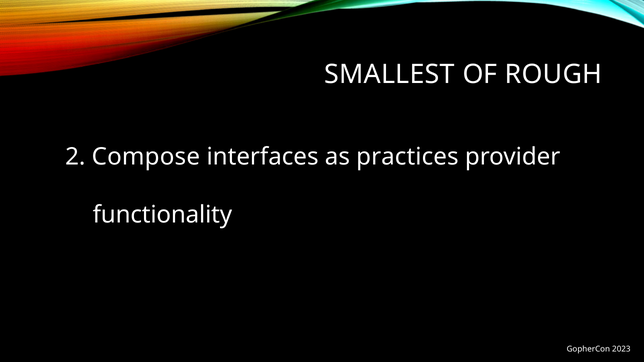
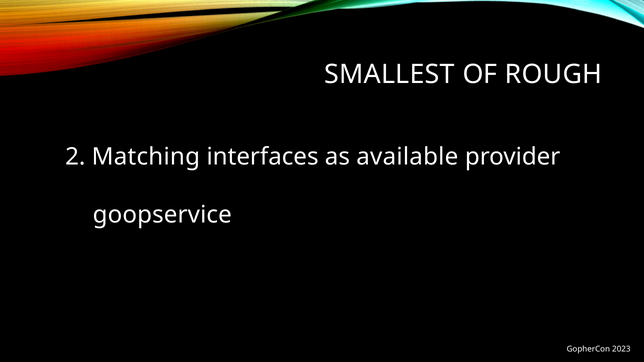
Compose: Compose -> Matching
practices: practices -> available
functionality: functionality -> goopservice
